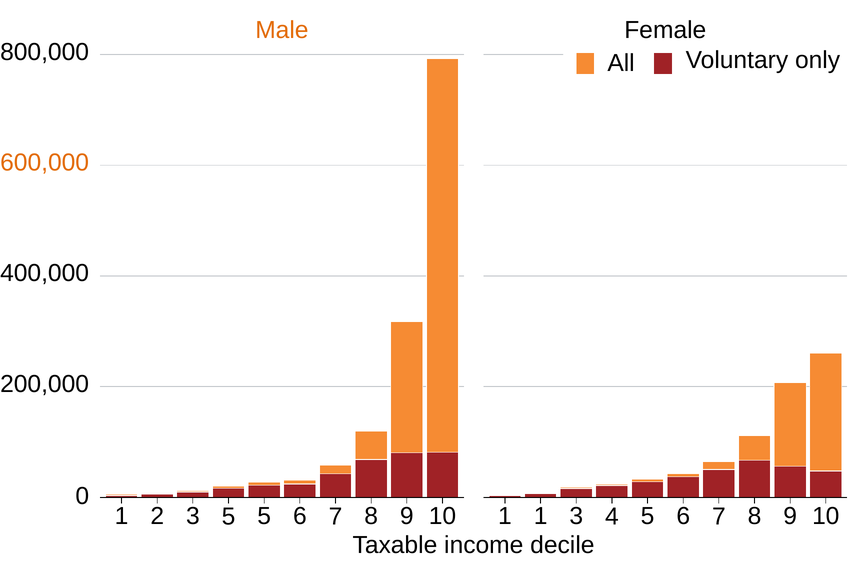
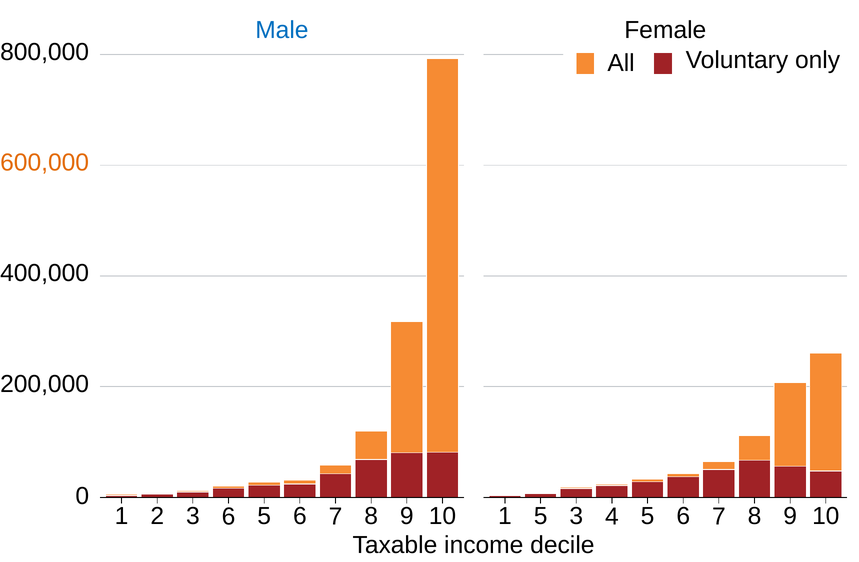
Male colour: orange -> blue
3 5: 5 -> 6
1 1: 1 -> 5
